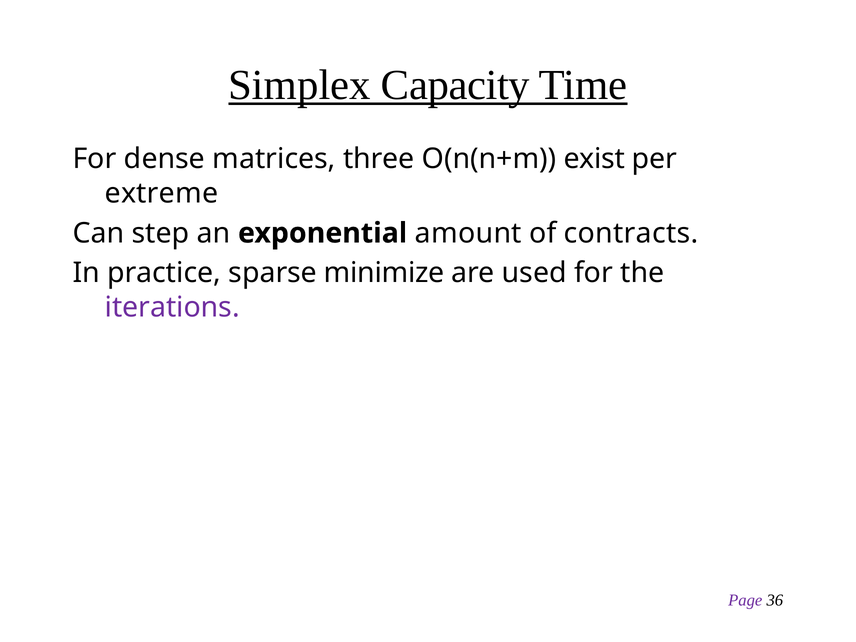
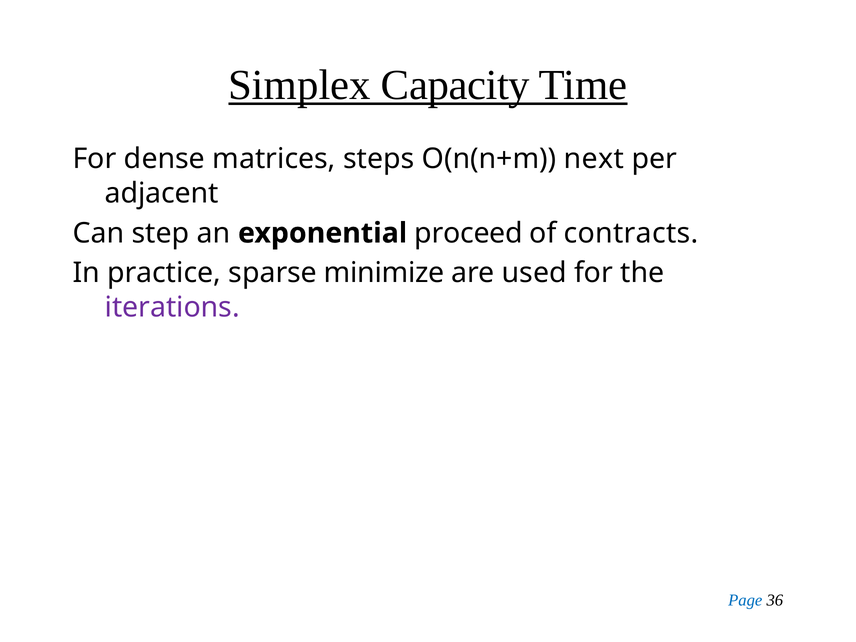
three: three -> steps
exist: exist -> next
extreme: extreme -> adjacent
amount: amount -> proceed
Page colour: purple -> blue
